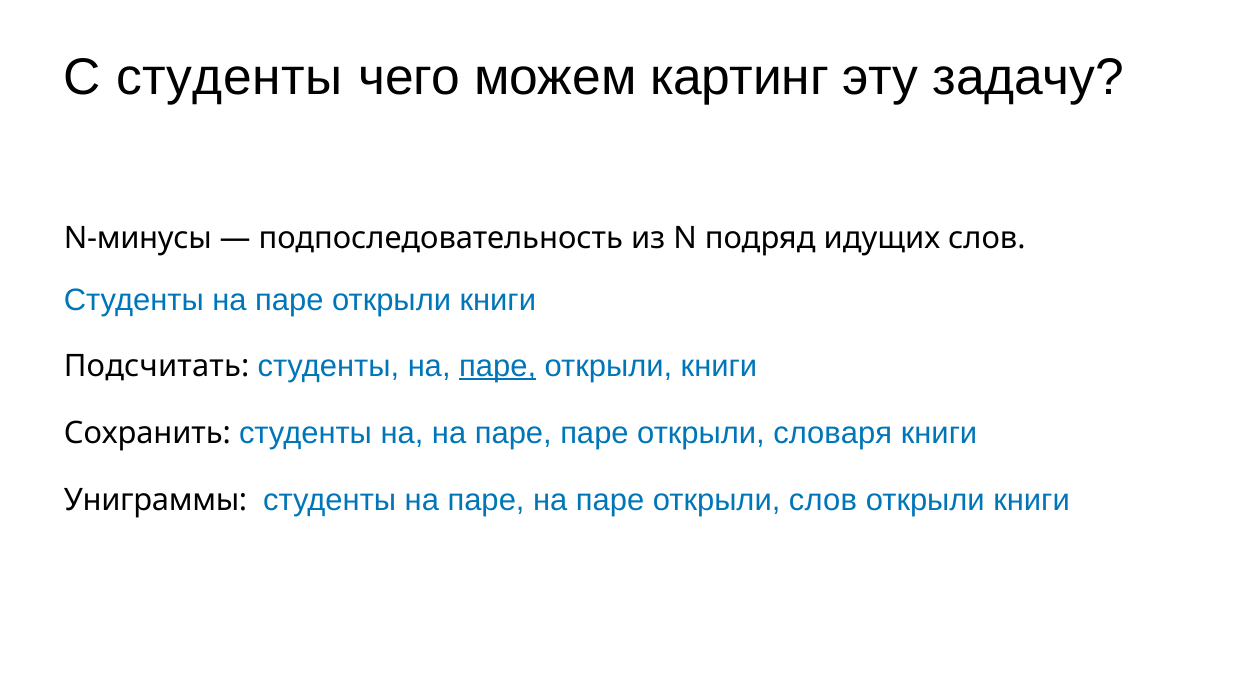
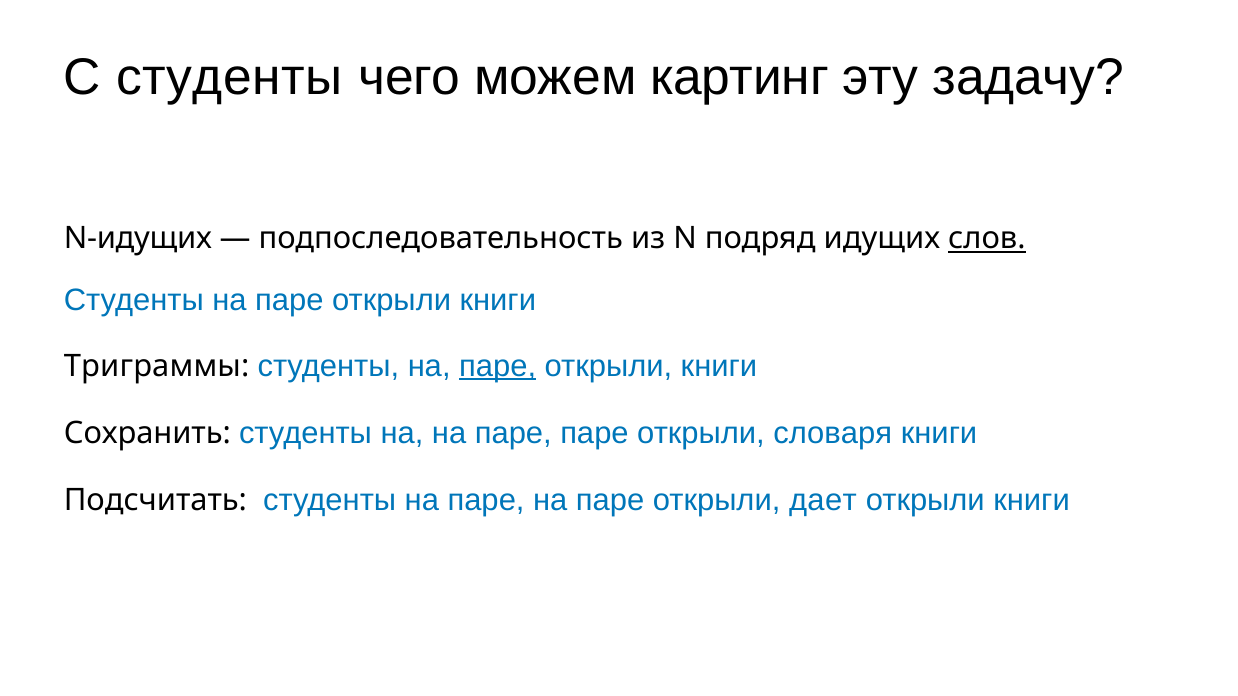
N-минусы: N-минусы -> N-идущих
слов at (987, 238) underline: none -> present
Подсчитать: Подсчитать -> Триграммы
Униграммы: Униграммы -> Подсчитать
открыли слов: слов -> дает
